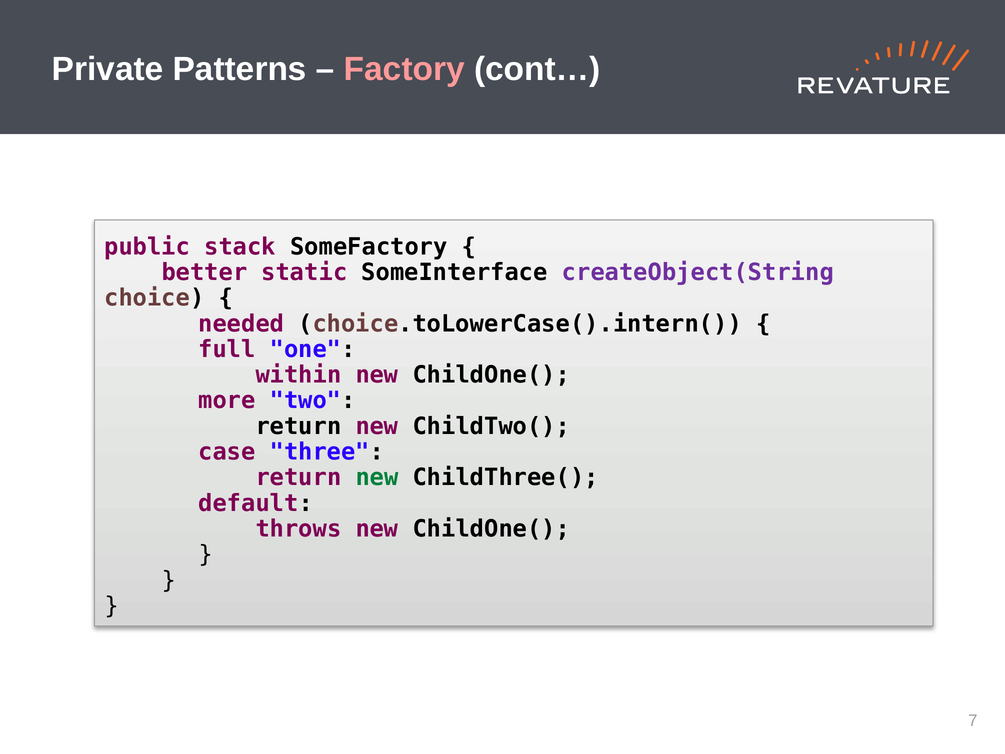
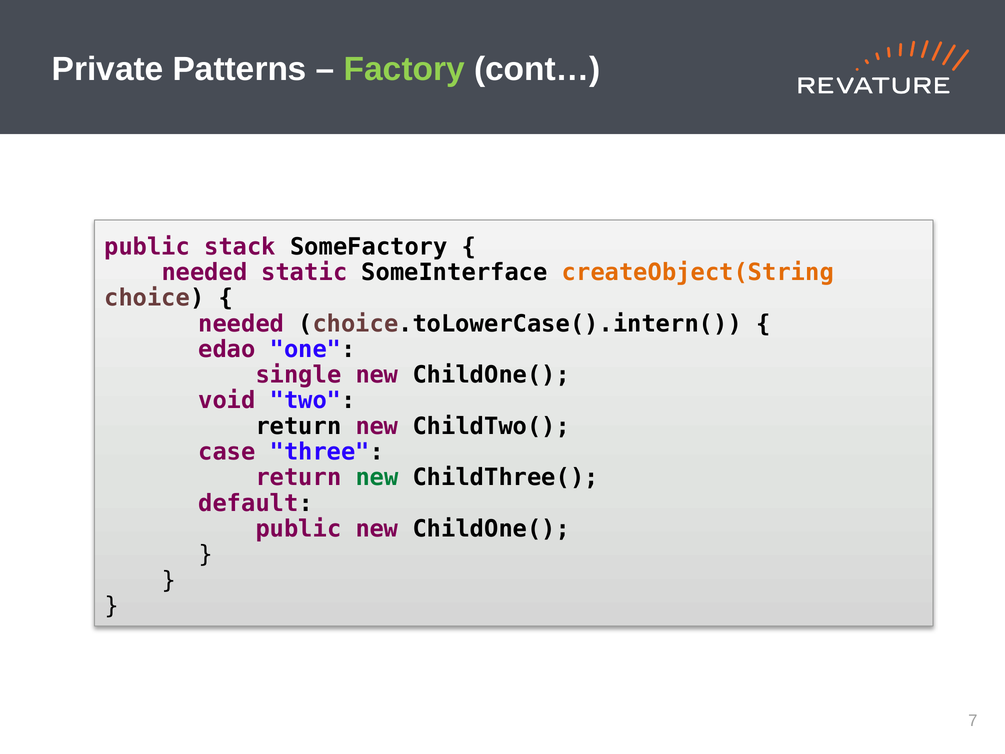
Factory colour: pink -> light green
better at (204, 272): better -> needed
createObject(String colour: purple -> orange
full: full -> edao
within: within -> single
more: more -> void
throws at (298, 529): throws -> public
